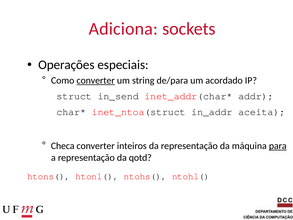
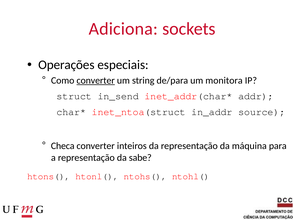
acordado: acordado -> monitora
aceita: aceita -> source
para underline: present -> none
qotd: qotd -> sabe
